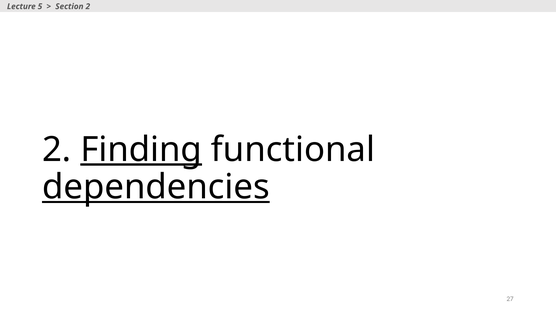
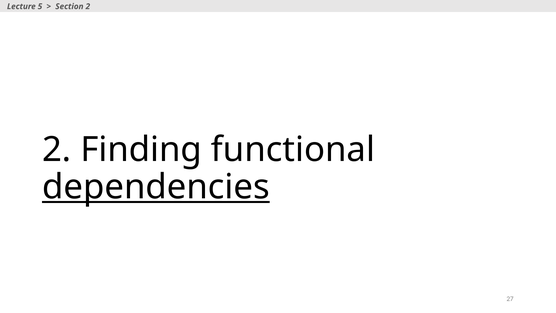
Finding underline: present -> none
